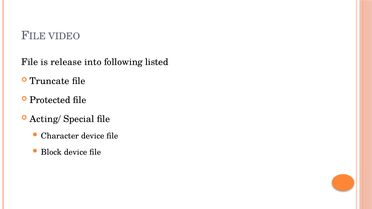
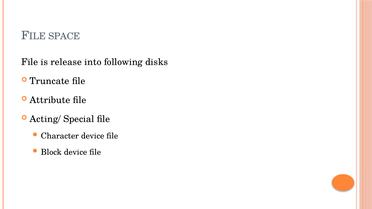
VIDEO: VIDEO -> SPACE
listed: listed -> disks
Protected: Protected -> Attribute
